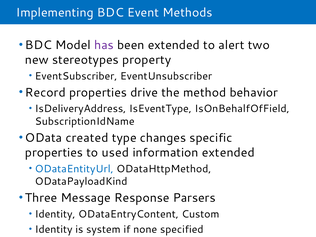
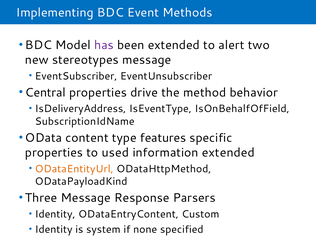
stereotypes property: property -> message
Record: Record -> Central
created: created -> content
changes: changes -> features
ODataEntityUrl colour: blue -> orange
